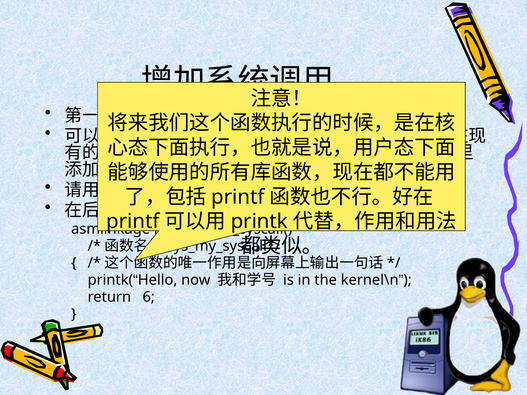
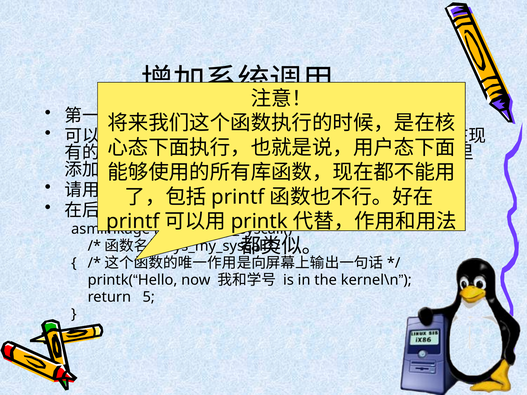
6: 6 -> 5
